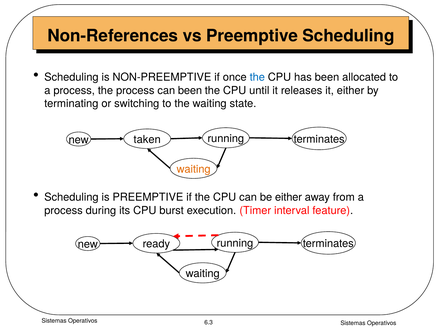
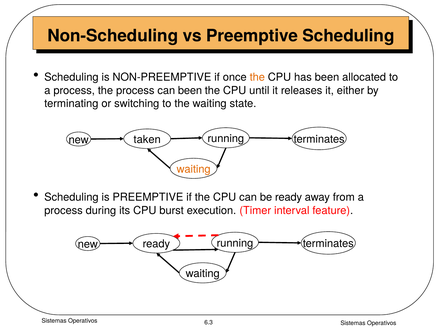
Non-References: Non-References -> Non-Scheduling
the at (257, 77) colour: blue -> orange
be either: either -> ready
